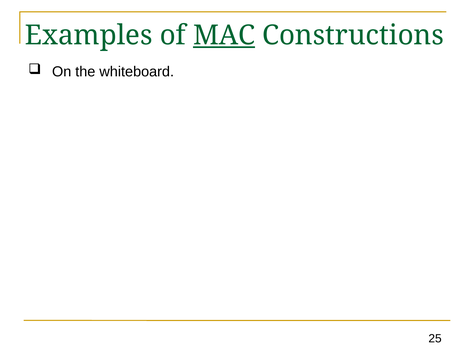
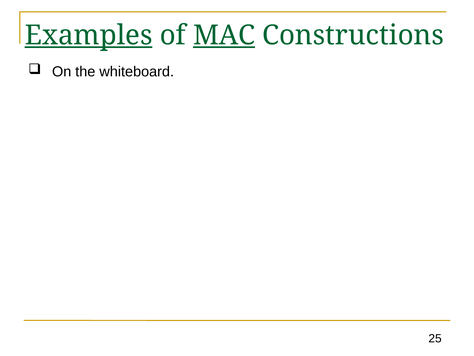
Examples underline: none -> present
